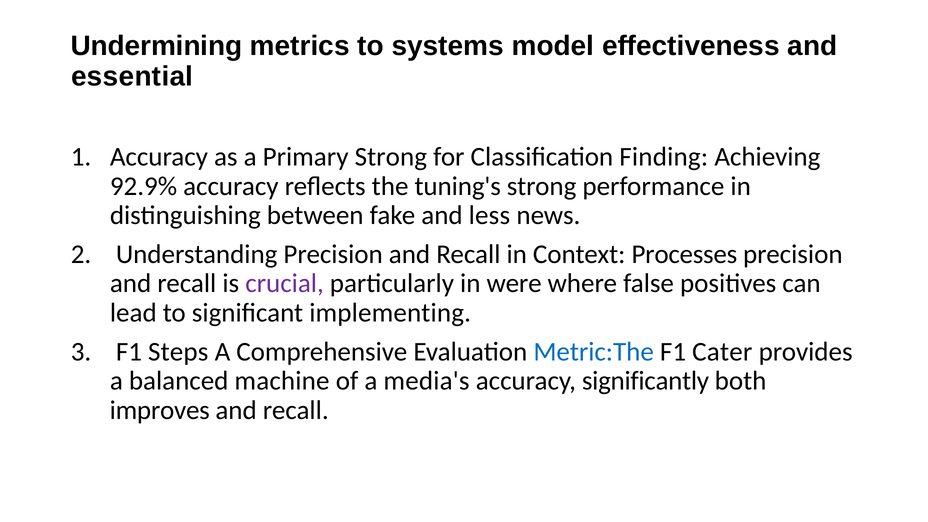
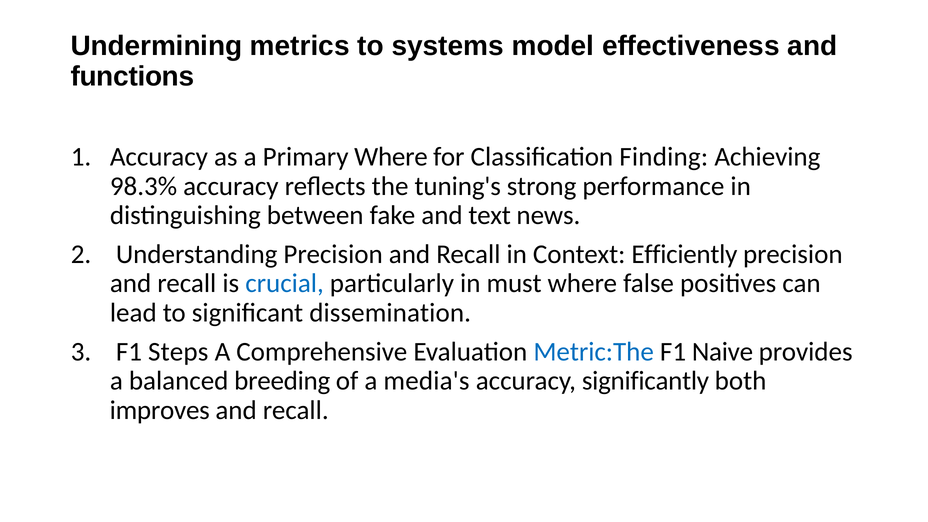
essential: essential -> functions
Primary Strong: Strong -> Where
92.9%: 92.9% -> 98.3%
less: less -> text
Processes: Processes -> Efficiently
crucial colour: purple -> blue
were: were -> must
implementing: implementing -> dissemination
Cater: Cater -> Naive
machine: machine -> breeding
